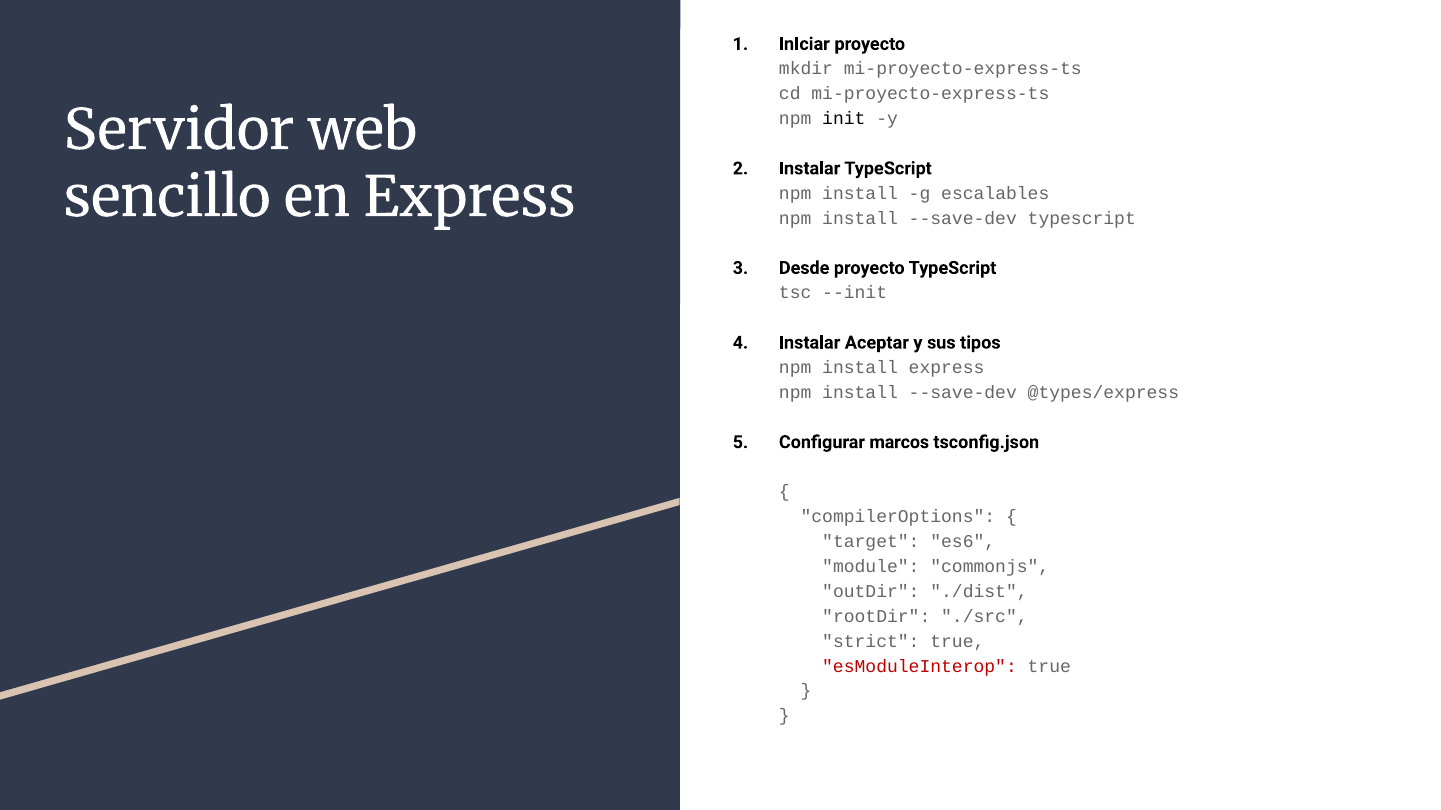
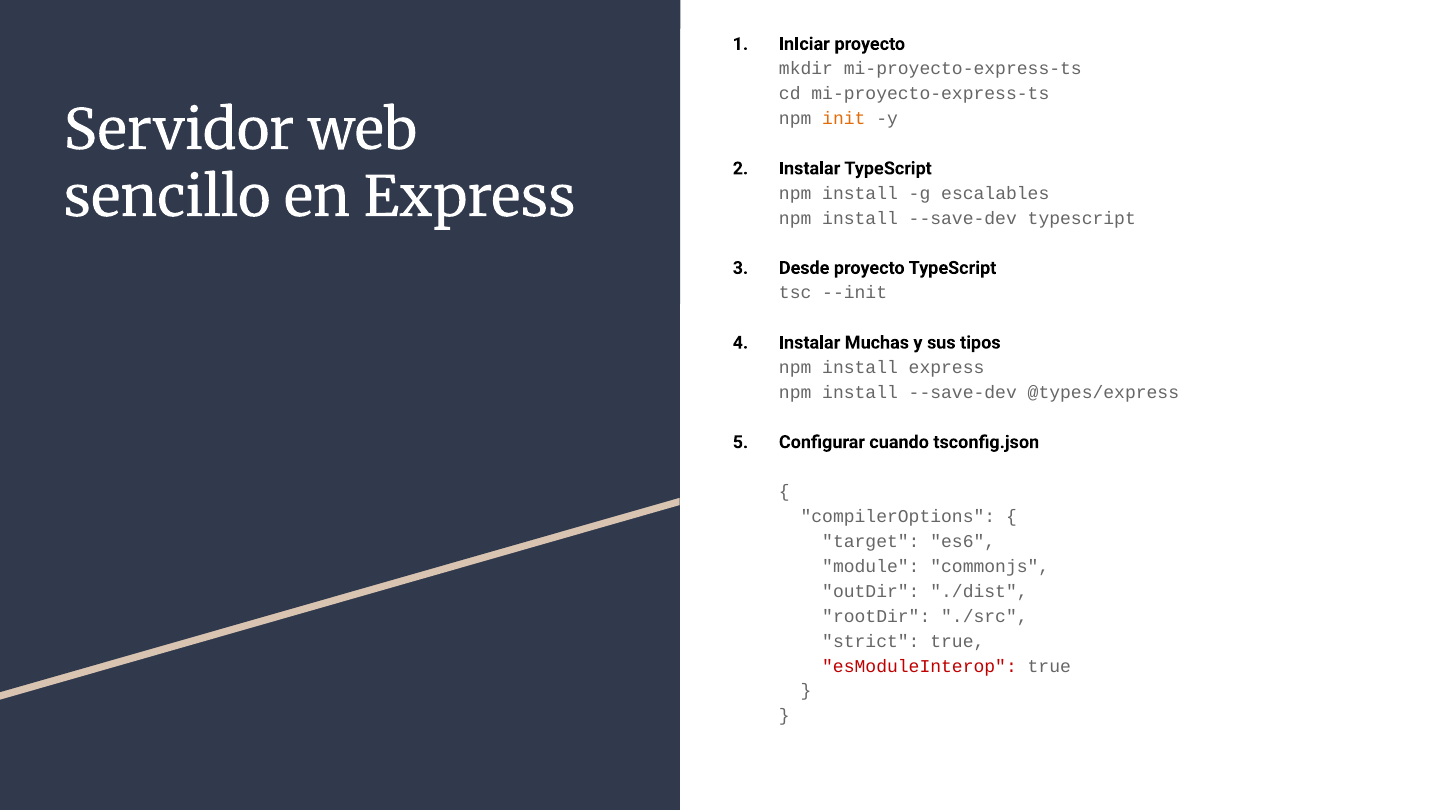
init colour: black -> orange
Aceptar: Aceptar -> Muchas
marcos: marcos -> cuando
